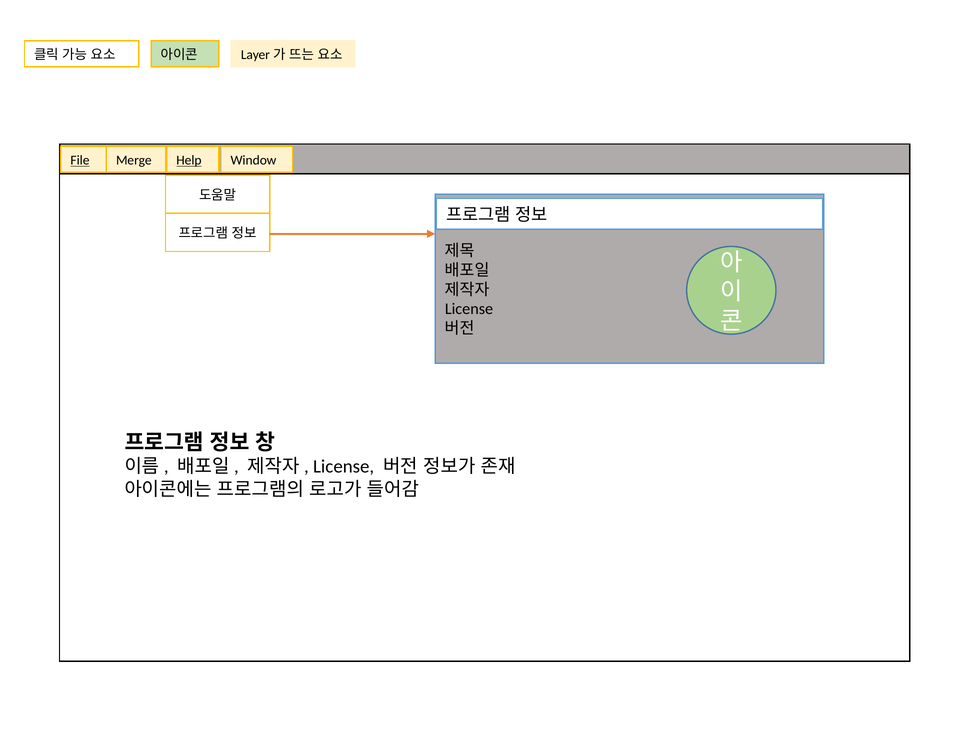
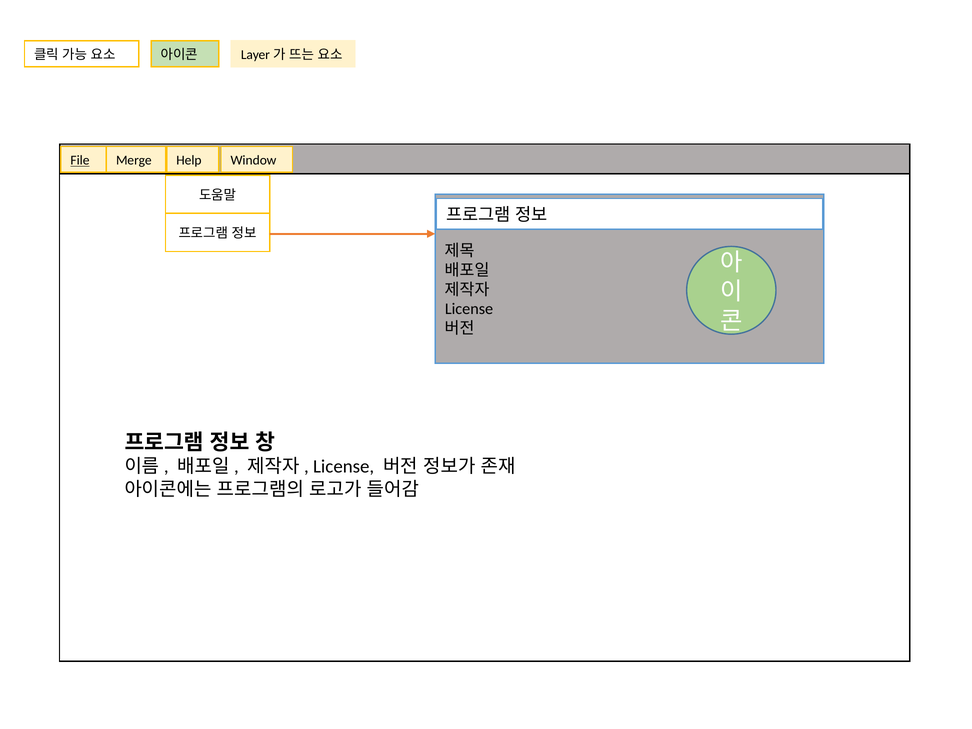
Help underline: present -> none
